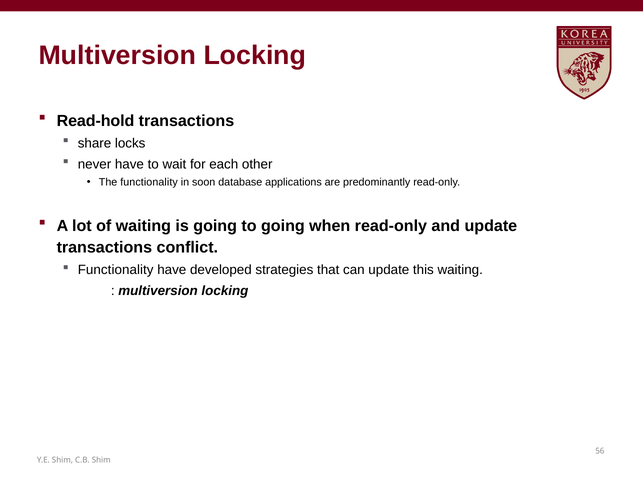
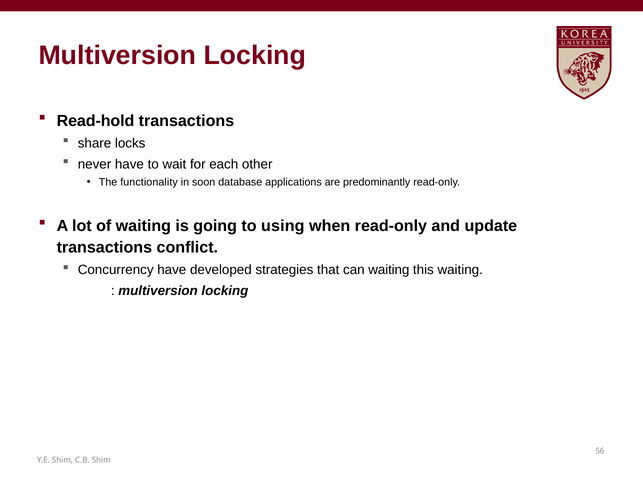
to going: going -> using
Functionality at (116, 270): Functionality -> Concurrency
can update: update -> waiting
